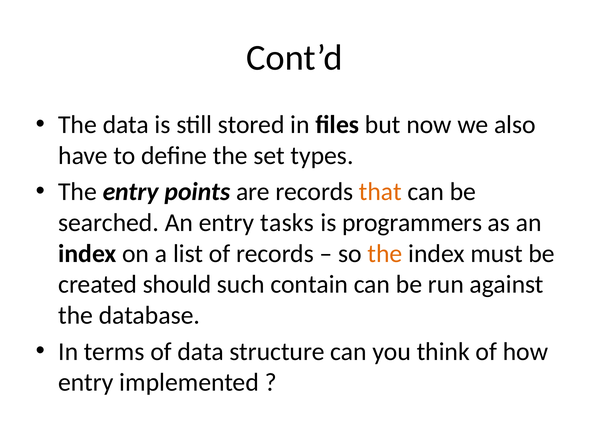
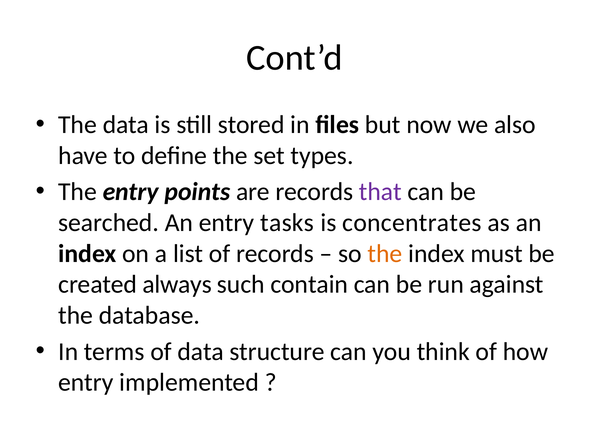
that colour: orange -> purple
programmers: programmers -> concentrates
should: should -> always
